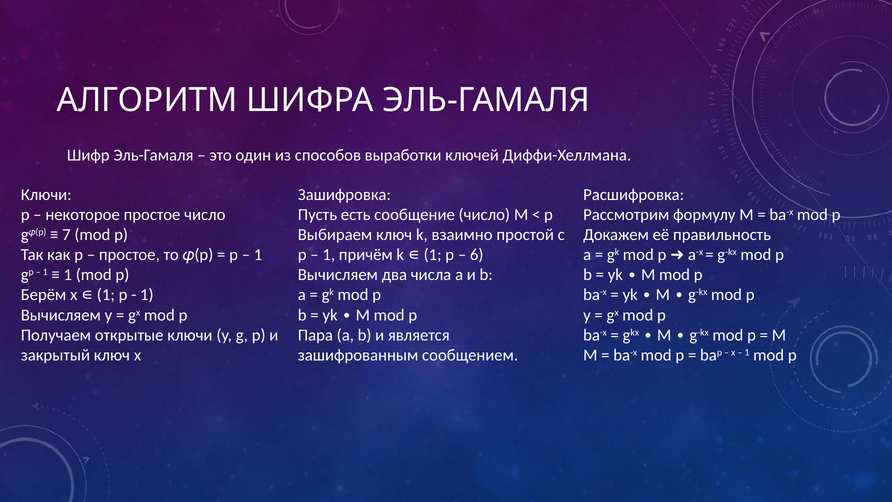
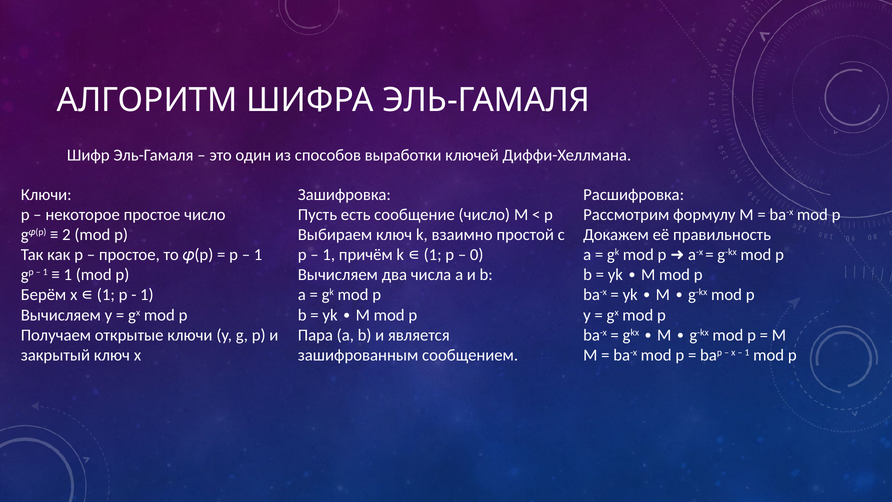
7: 7 -> 2
6: 6 -> 0
